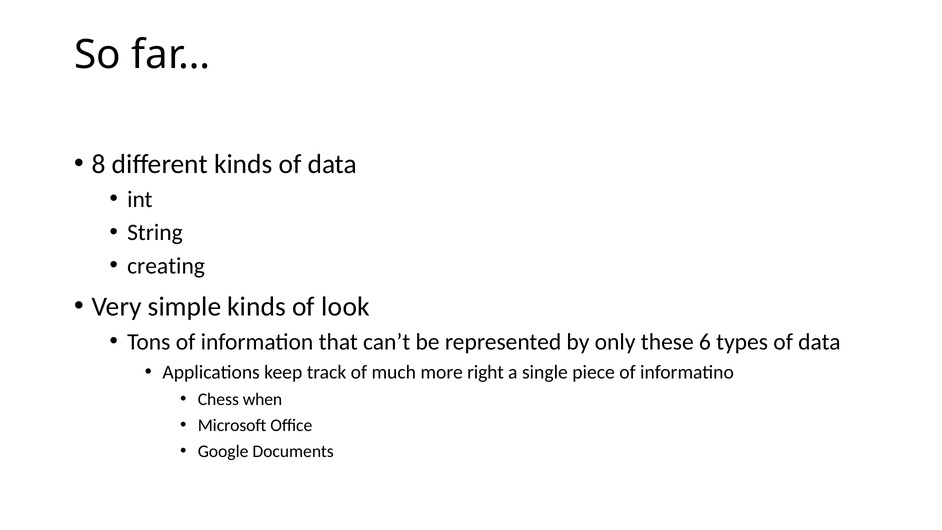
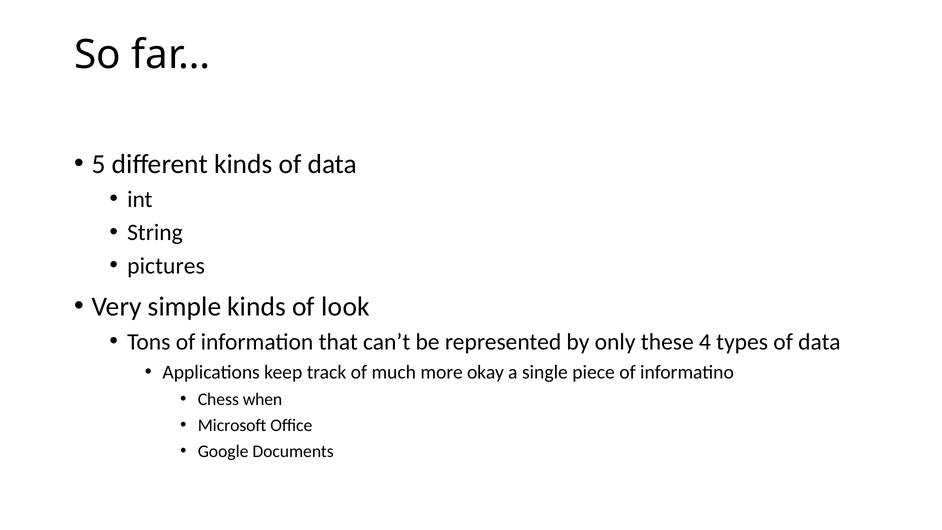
8: 8 -> 5
creating: creating -> pictures
6: 6 -> 4
right: right -> okay
